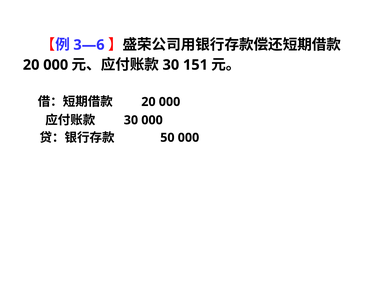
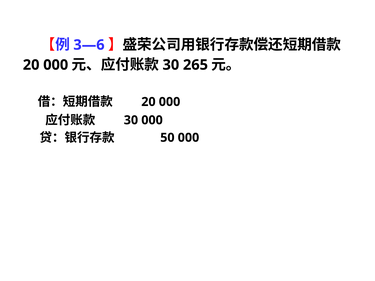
151: 151 -> 265
